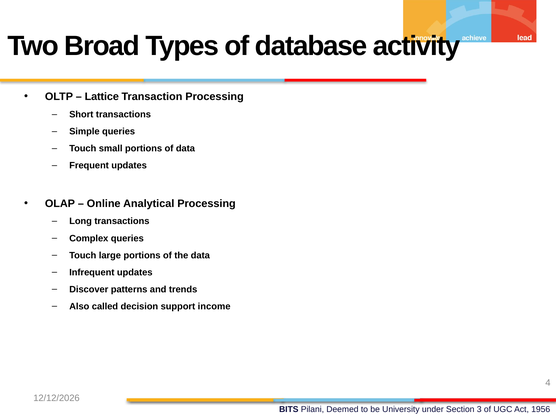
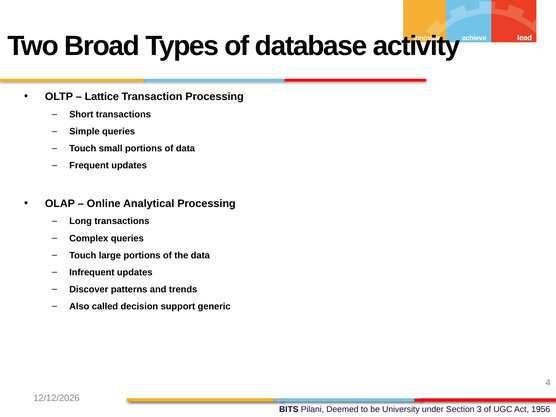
income: income -> generic
